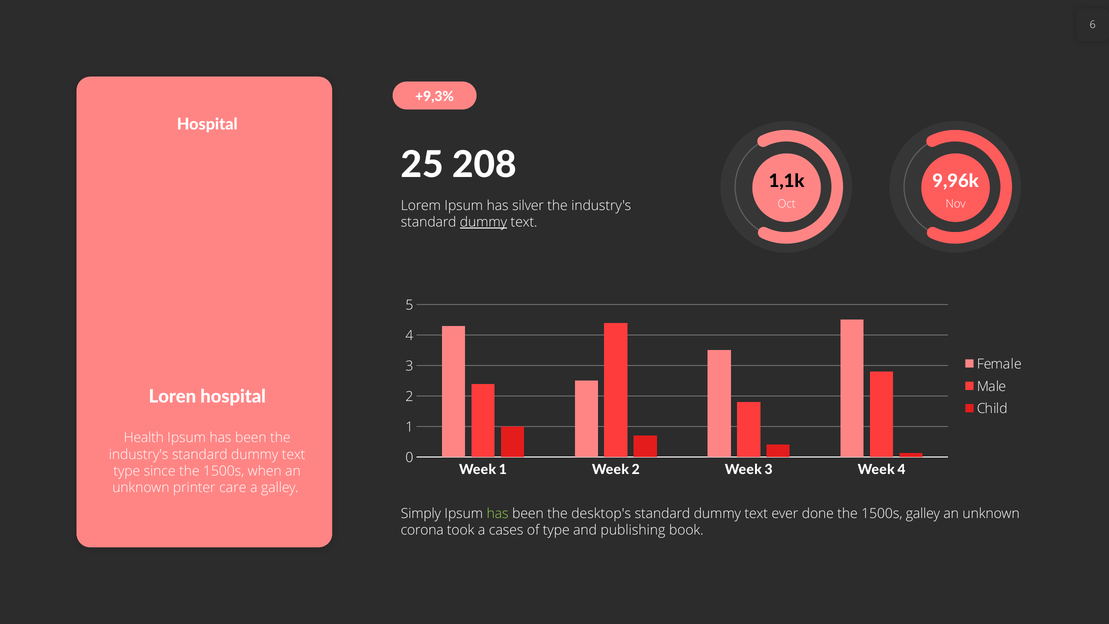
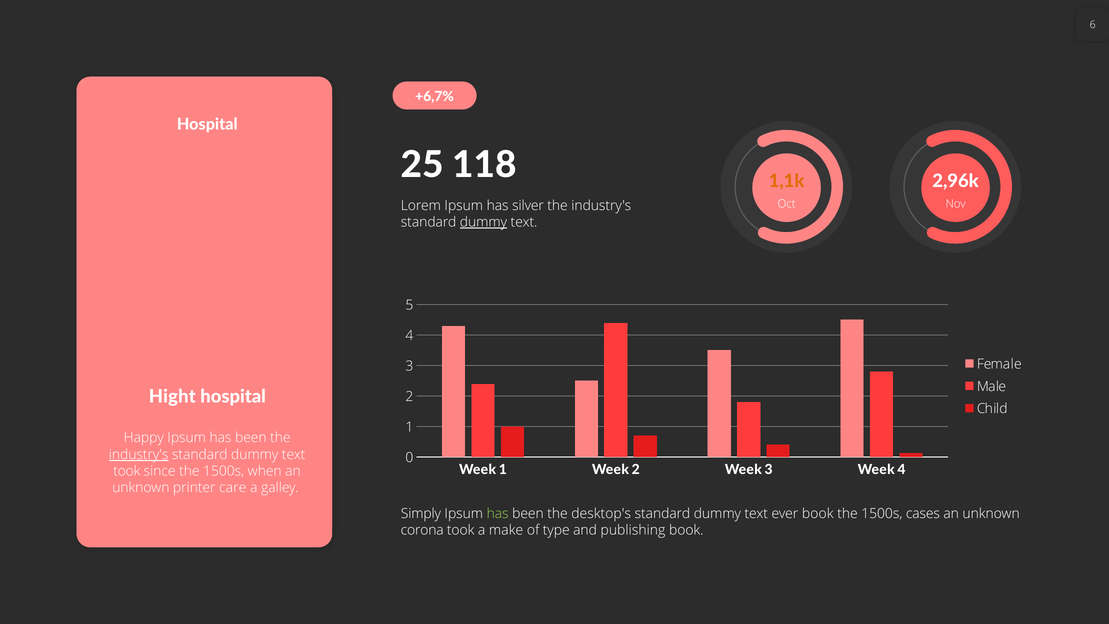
+9,3%: +9,3% -> +6,7%
208: 208 -> 118
1,1k colour: black -> orange
9,96k: 9,96k -> 2,96k
Loren: Loren -> Hight
Health: Health -> Happy
industry's at (139, 454) underline: none -> present
type at (127, 471): type -> took
ever done: done -> book
1500s galley: galley -> cases
cases: cases -> make
